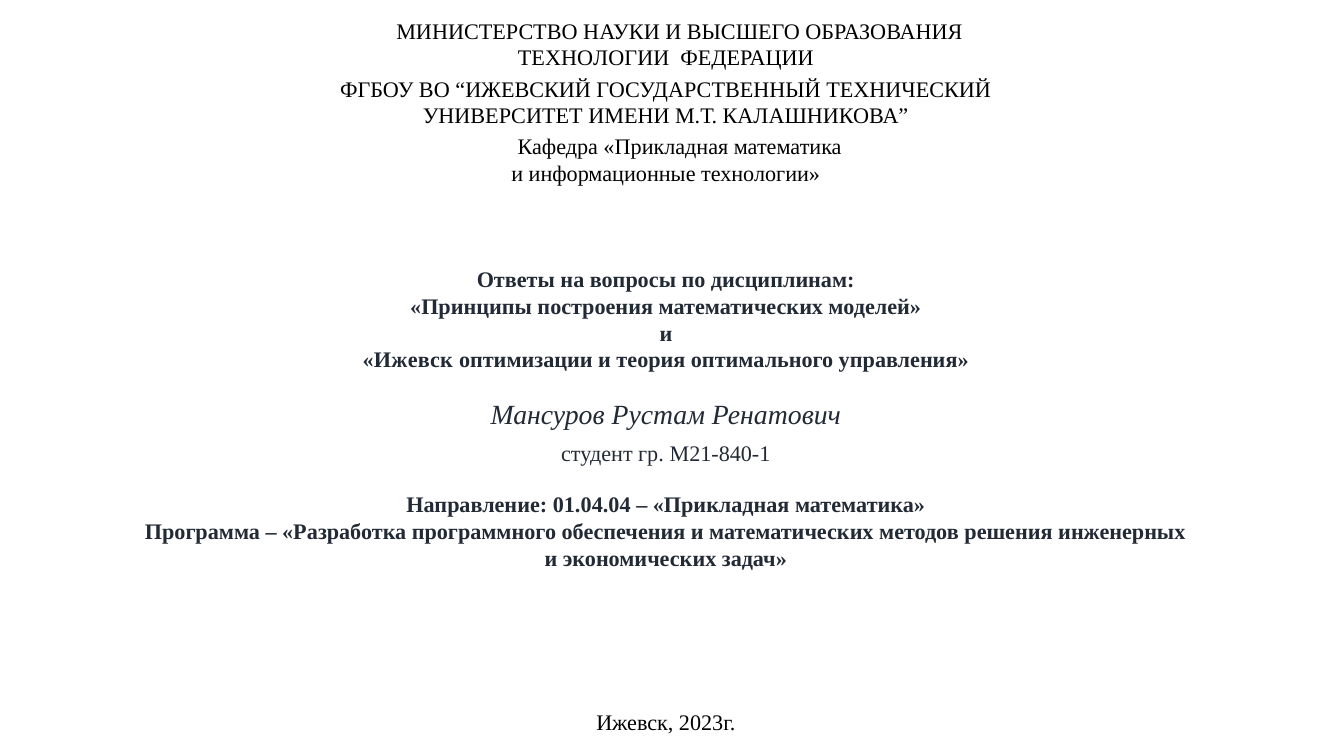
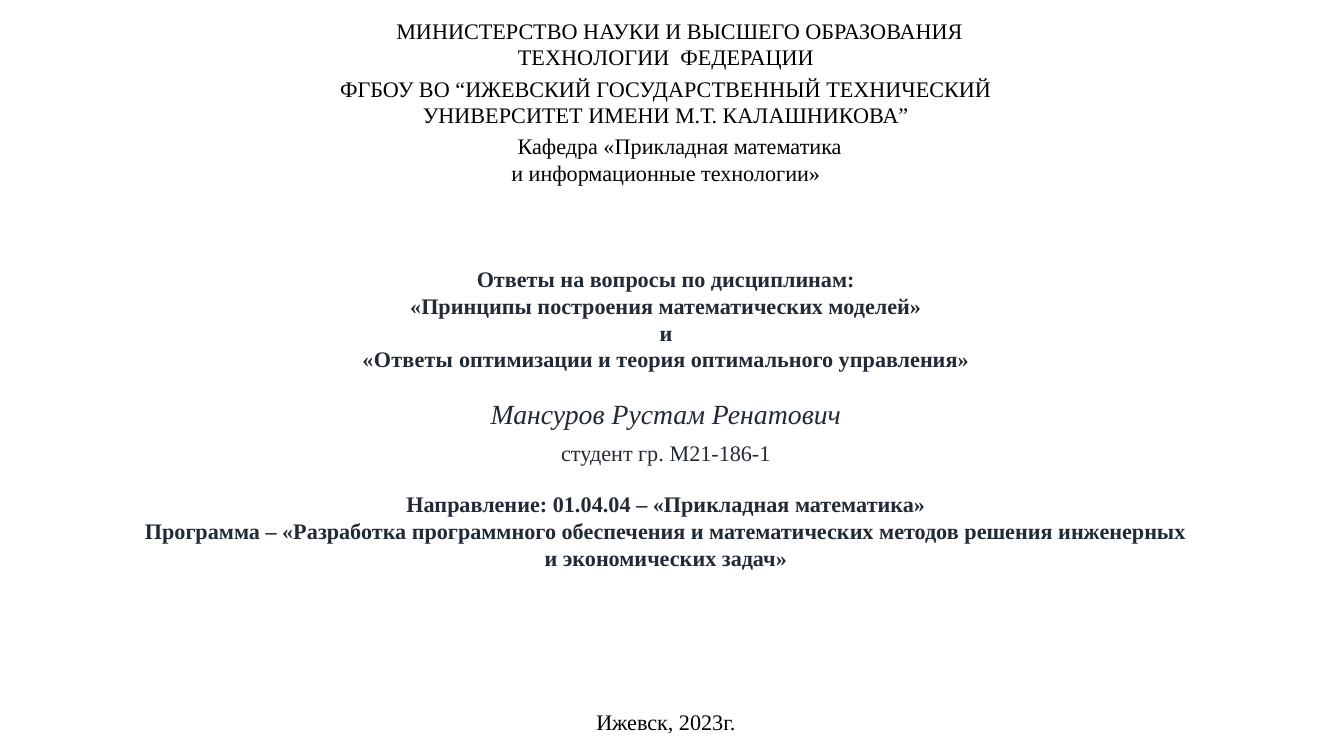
Ижевск at (408, 360): Ижевск -> Ответы
М21-840-1: М21-840-1 -> М21-186-1
